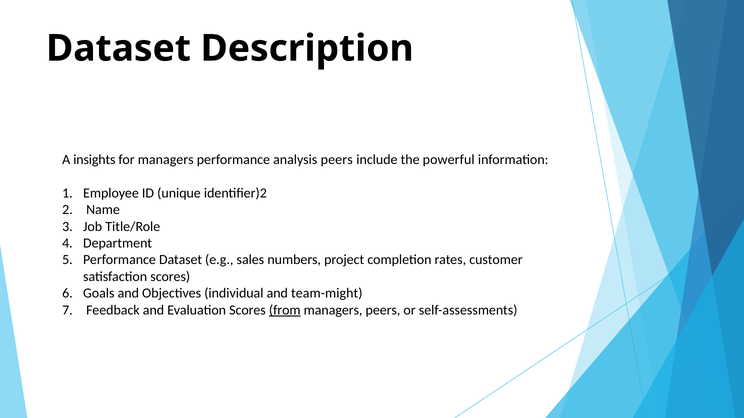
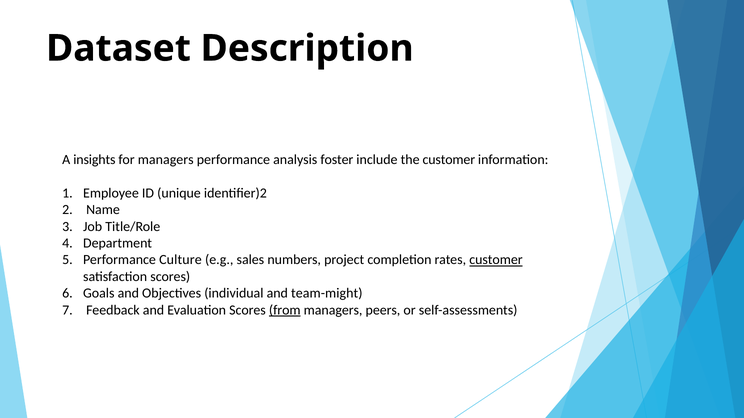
analysis peers: peers -> foster
the powerful: powerful -> customer
Performance Dataset: Dataset -> Culture
customer at (496, 260) underline: none -> present
